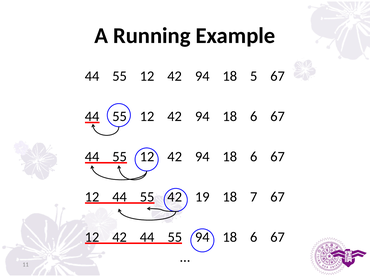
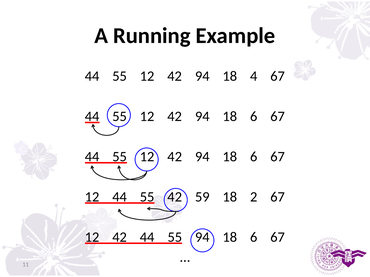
5: 5 -> 4
19: 19 -> 59
7: 7 -> 2
